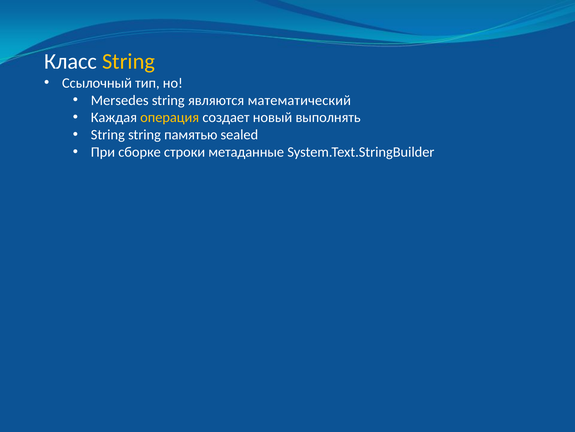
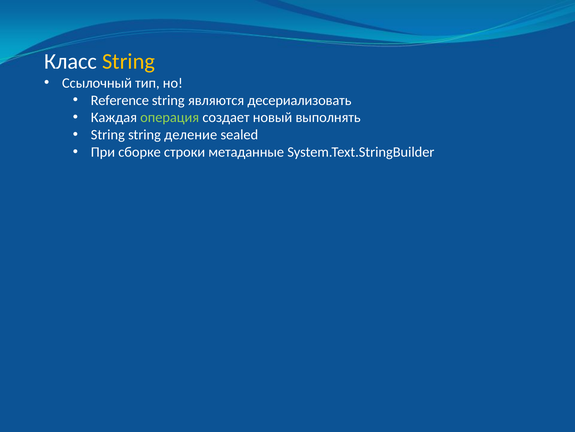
Mersedes: Mersedes -> Reference
математический: математический -> десериализовать
операция colour: yellow -> light green
памятью: памятью -> деление
